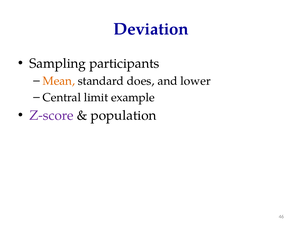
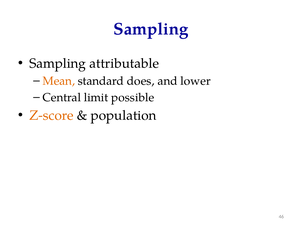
Deviation at (151, 29): Deviation -> Sampling
participants: participants -> attributable
example: example -> possible
Z-score colour: purple -> orange
